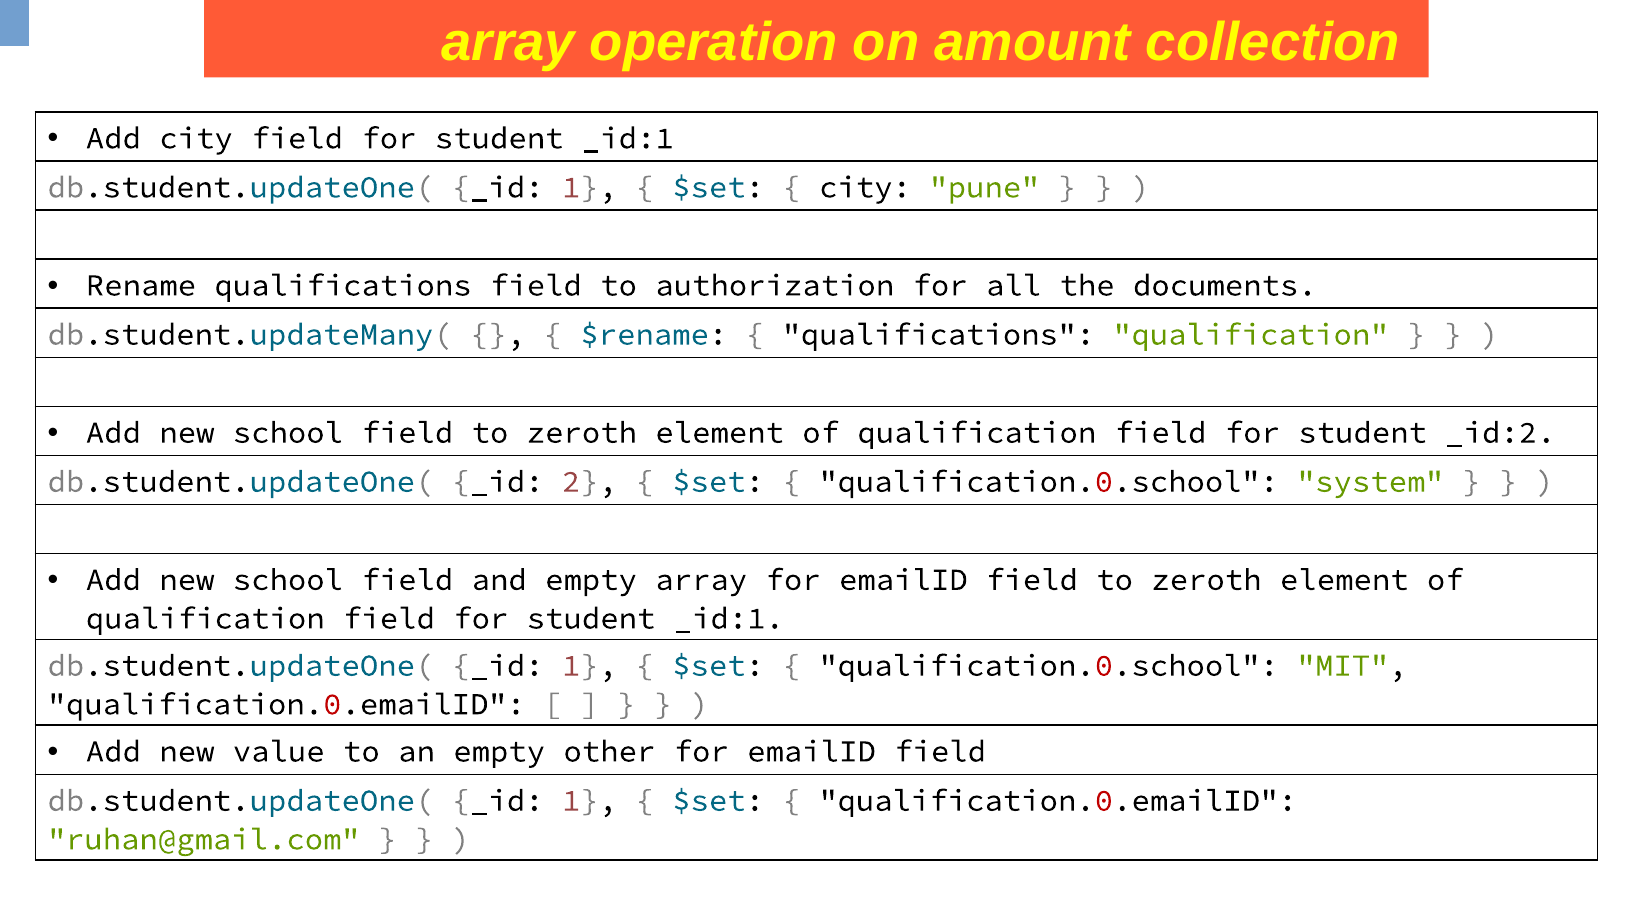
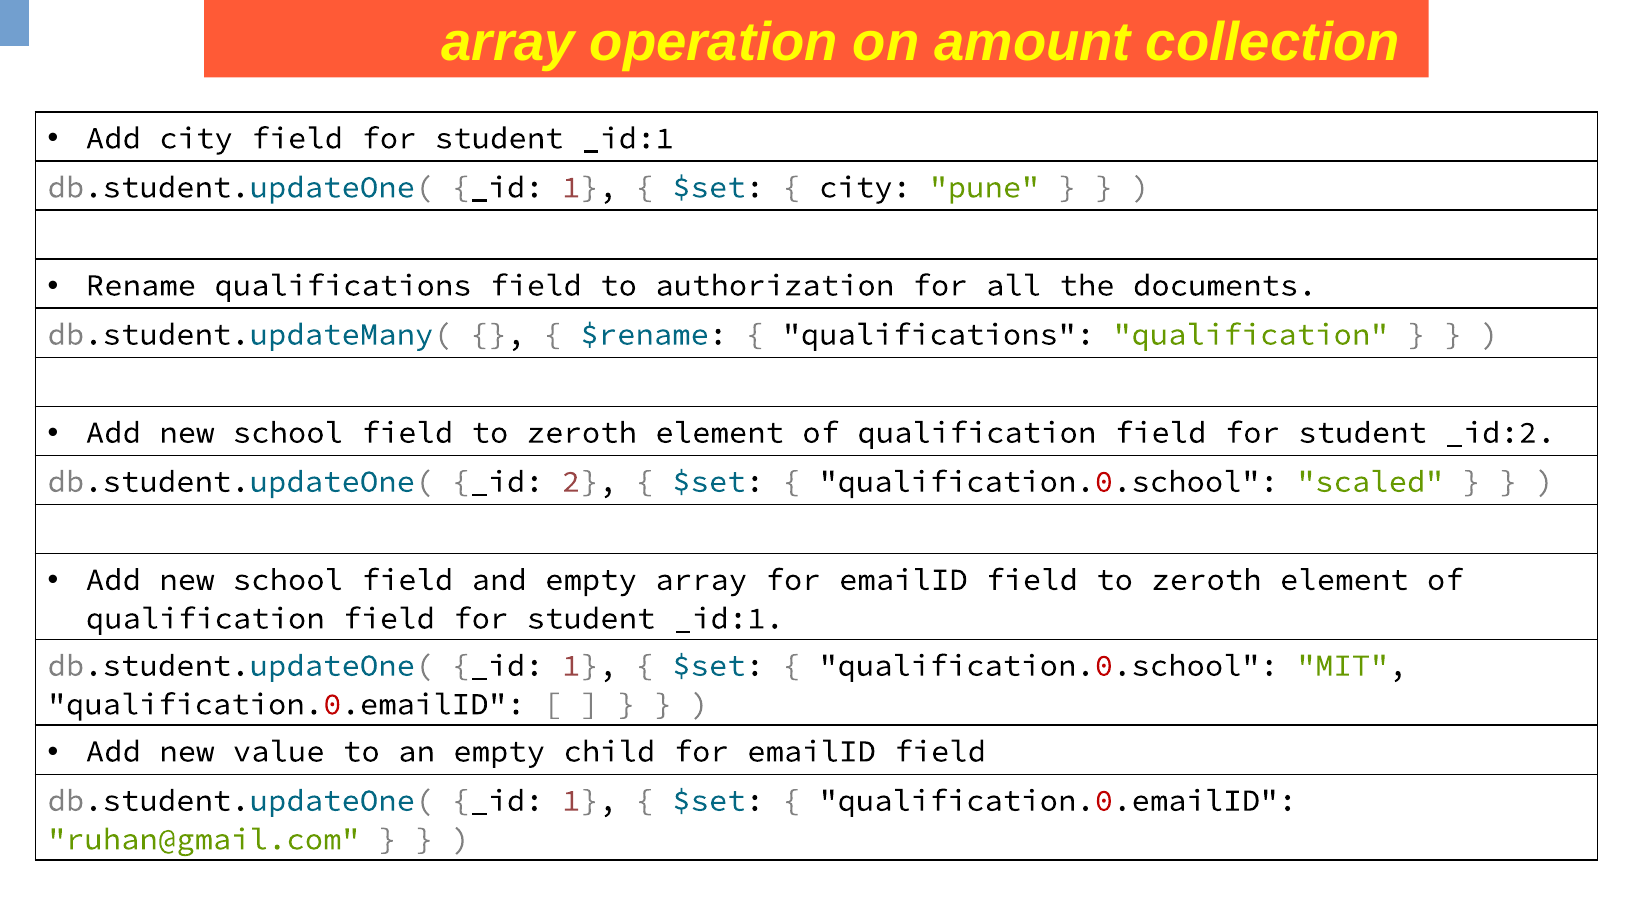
system: system -> scaled
other: other -> child
